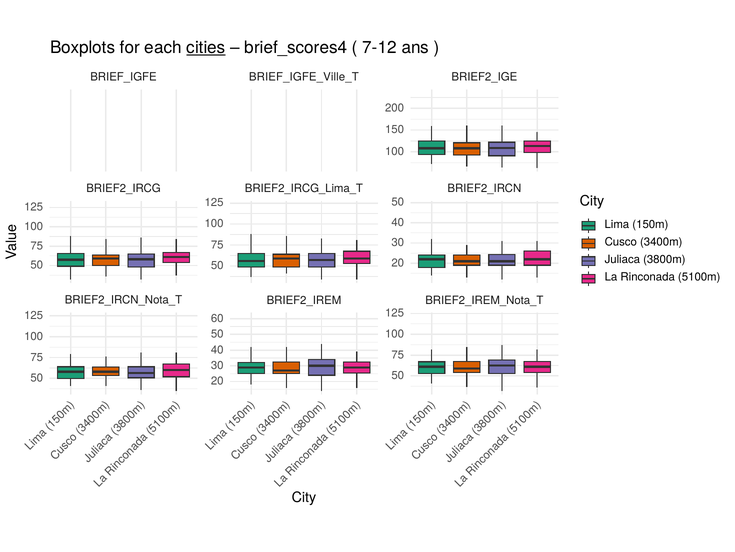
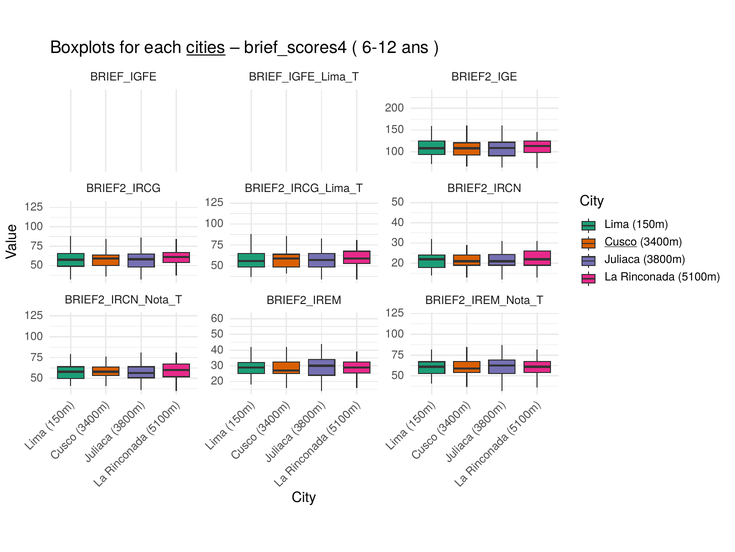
7-12: 7-12 -> 6-12
BRIEF_IGFE_Ville_T: BRIEF_IGFE_Ville_T -> BRIEF_IGFE_Lima_T
Cusco underline: none -> present
